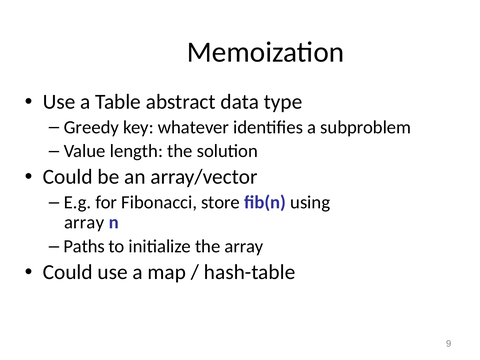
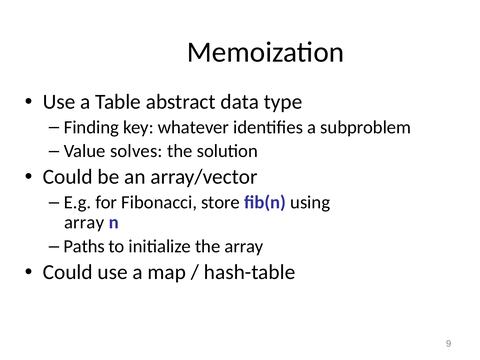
Greedy: Greedy -> Finding
length: length -> solves
